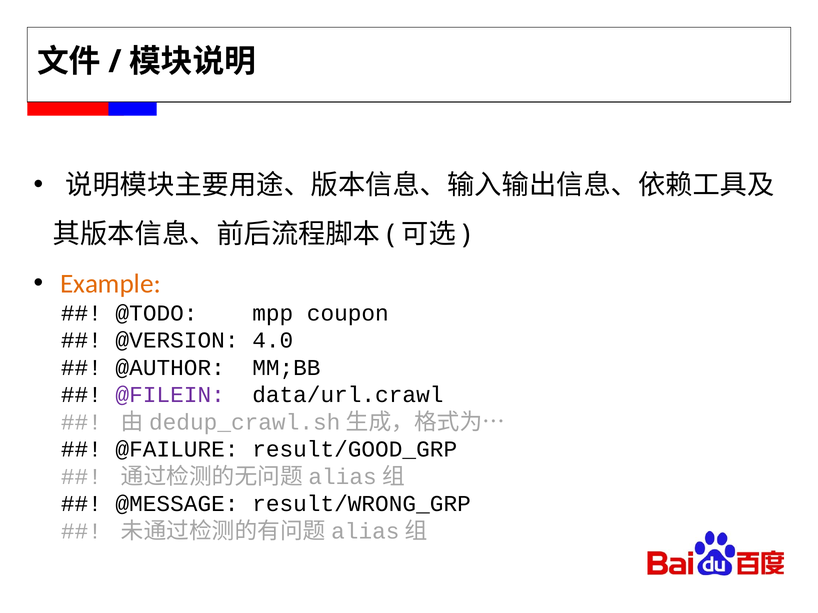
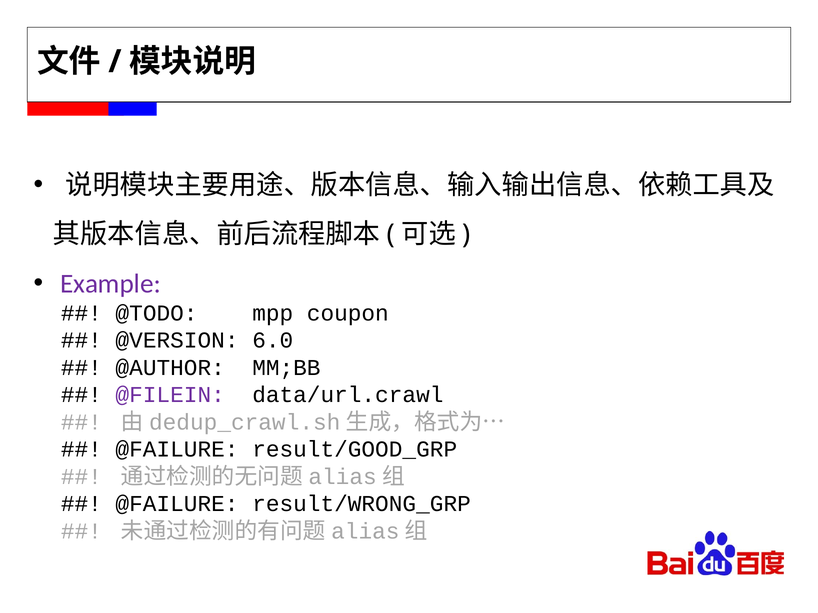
Example colour: orange -> purple
4.0: 4.0 -> 6.0
@MESSAGE at (177, 504): @MESSAGE -> @FAILURE
